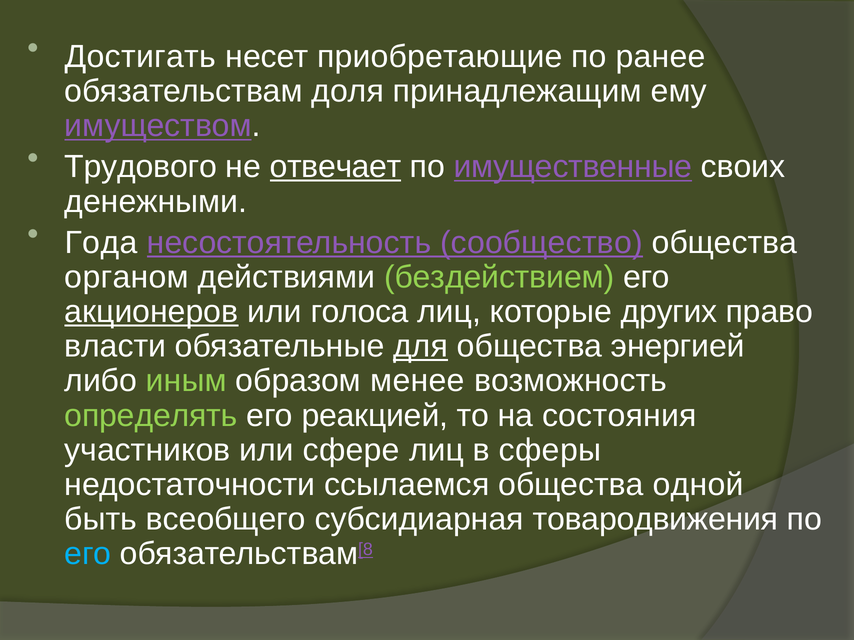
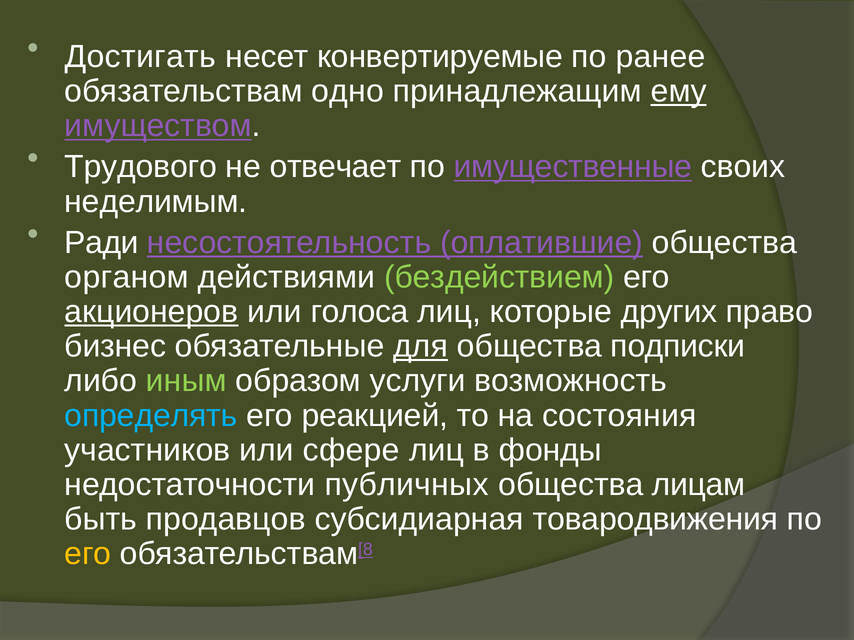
приобретающие: приобретающие -> конвертируемые
доля: доля -> одно
ему underline: none -> present
отвечает underline: present -> none
денежными: денежными -> неделимым
Года: Года -> Ради
сообщество: сообщество -> оплатившие
власти: власти -> бизнес
энергией: энергией -> подписки
менее: менее -> услуги
определять colour: light green -> light blue
сферы: сферы -> фонды
ссылаемся: ссылаемся -> публичных
одной: одной -> лицам
всеобщего: всеобщего -> продавцов
его at (88, 554) colour: light blue -> yellow
